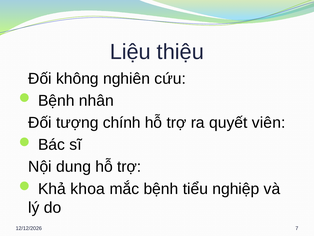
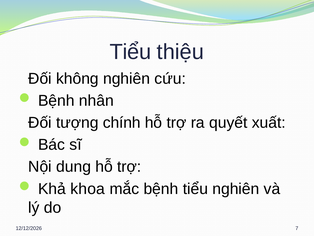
Liệu at (130, 52): Liệu -> Tiểu
viên: viên -> xuất
tiểu nghiệp: nghiệp -> nghiên
